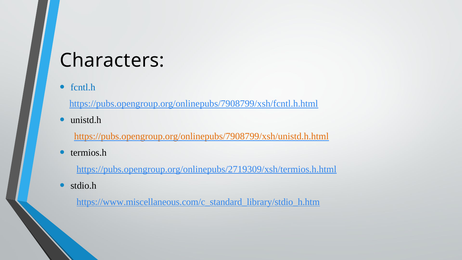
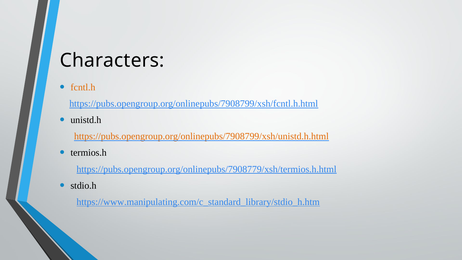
fcntl.h colour: blue -> orange
https://pubs.opengroup.org/onlinepubs/2719309/xsh/termios.h.html: https://pubs.opengroup.org/onlinepubs/2719309/xsh/termios.h.html -> https://pubs.opengroup.org/onlinepubs/7908779/xsh/termios.h.html
https://www.miscellaneous.com/c_standard_library/stdio_h.htm: https://www.miscellaneous.com/c_standard_library/stdio_h.htm -> https://www.manipulating.com/c_standard_library/stdio_h.htm
